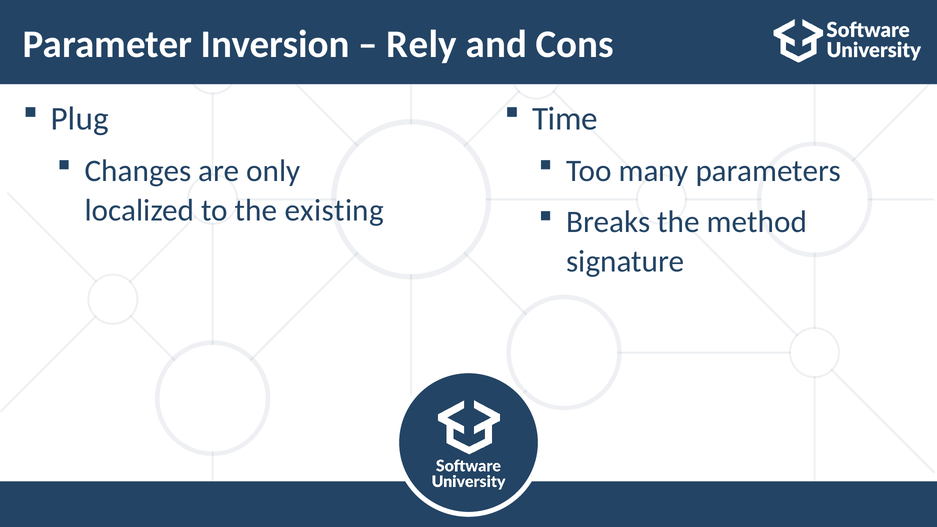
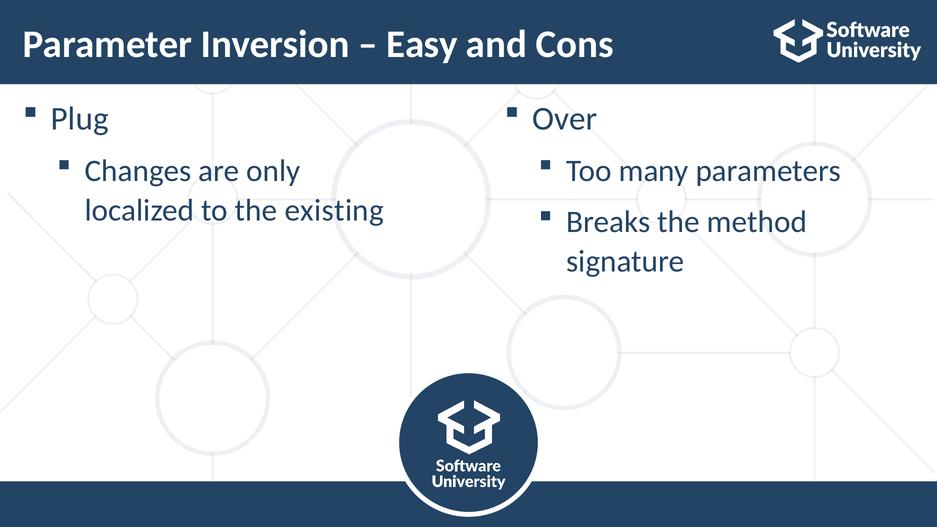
Rely: Rely -> Easy
Time: Time -> Over
